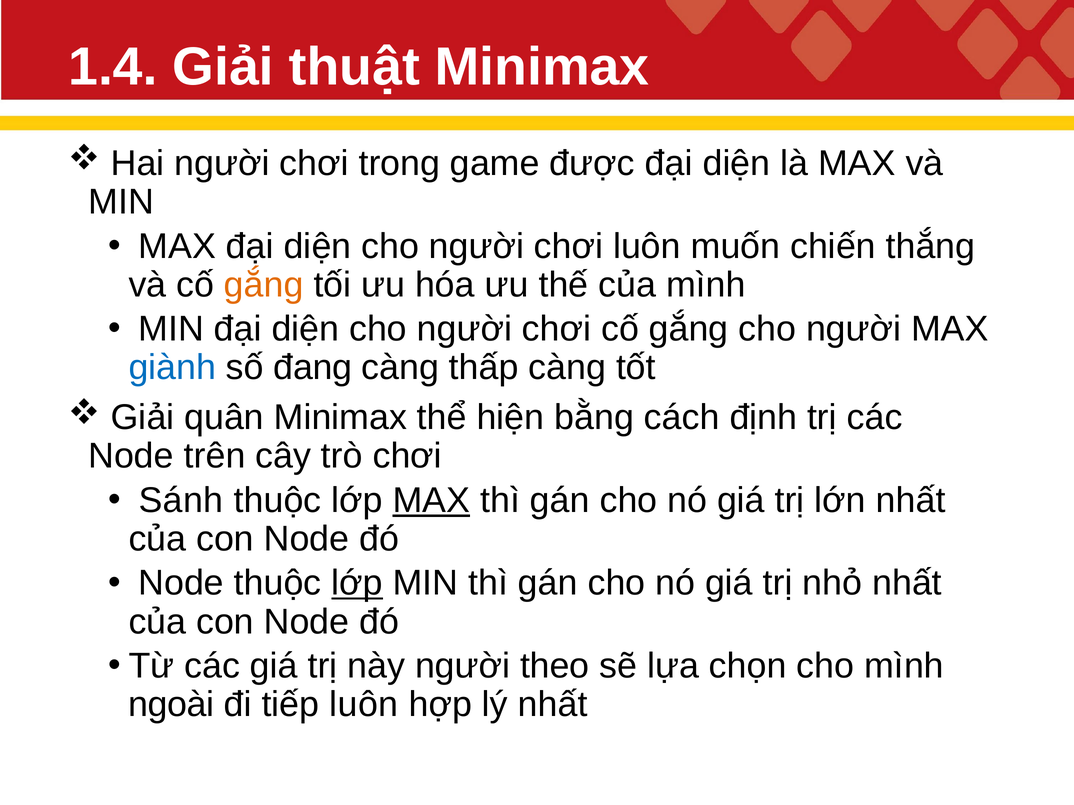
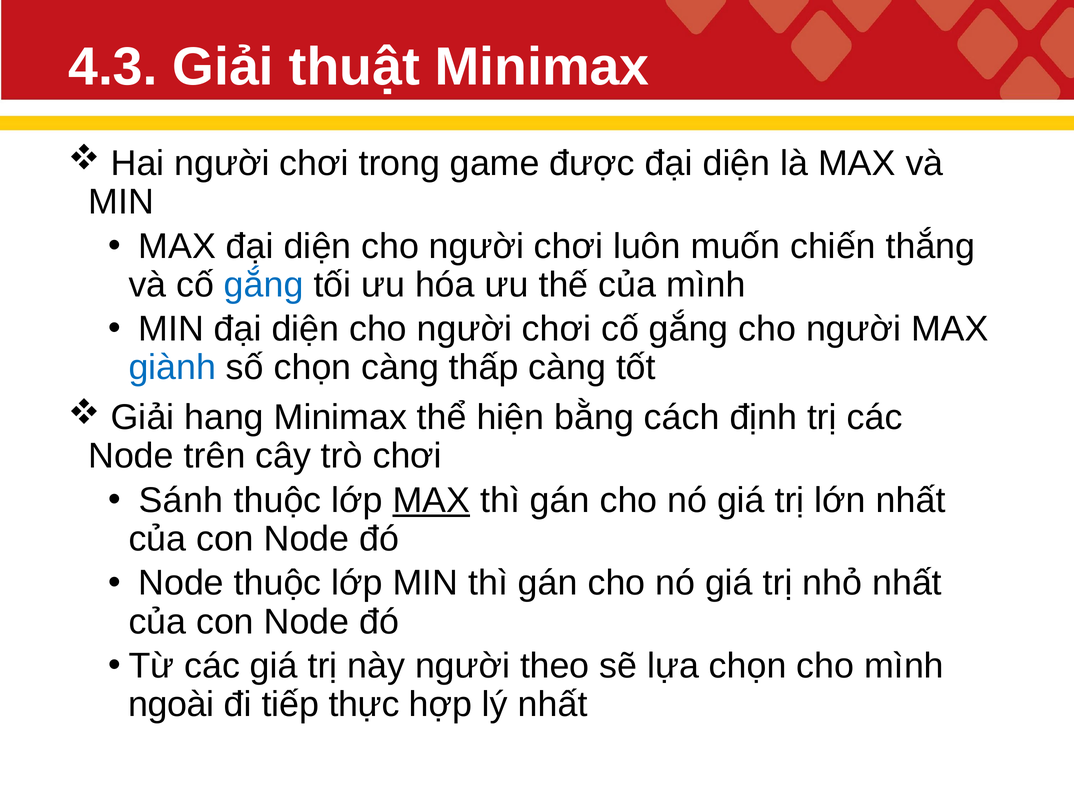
1.4: 1.4 -> 4.3
gắng at (264, 285) colour: orange -> blue
số đang: đang -> chọn
quân: quân -> hang
lớp at (357, 583) underline: present -> none
tiếp luôn: luôn -> thực
